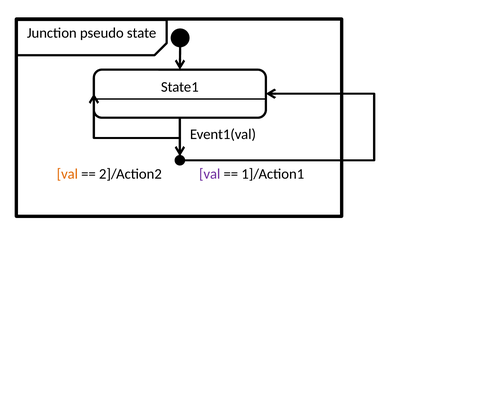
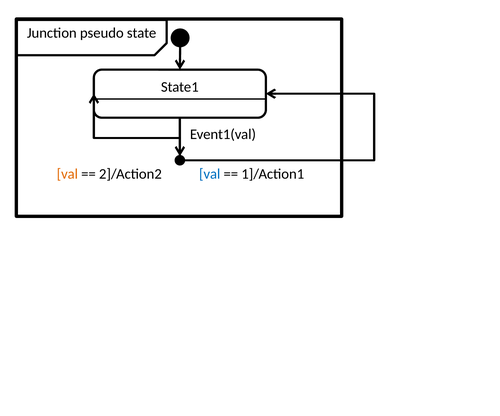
val at (210, 174) colour: purple -> blue
